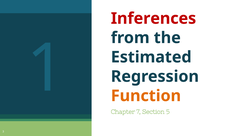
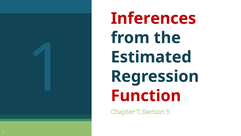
Function colour: orange -> red
